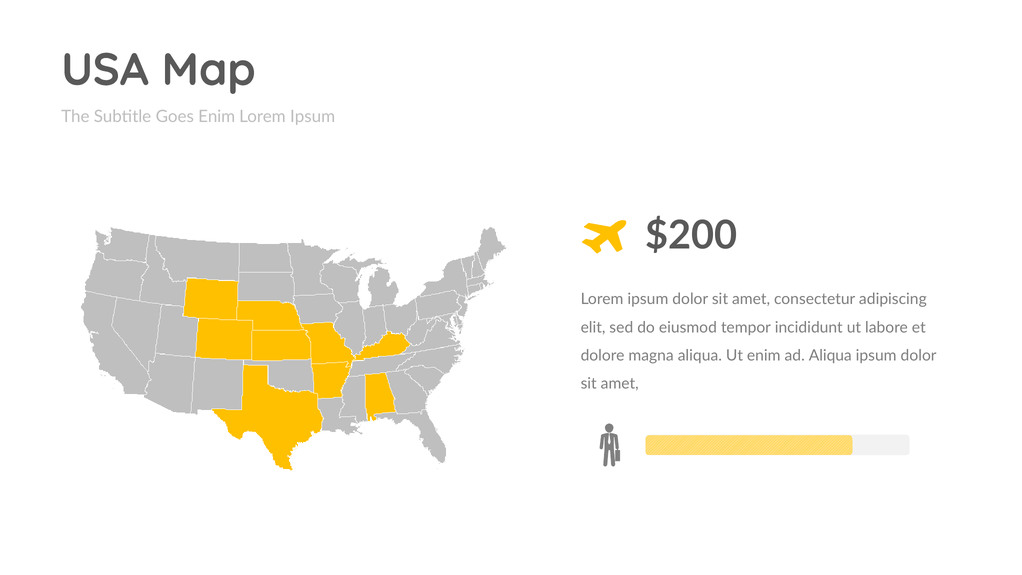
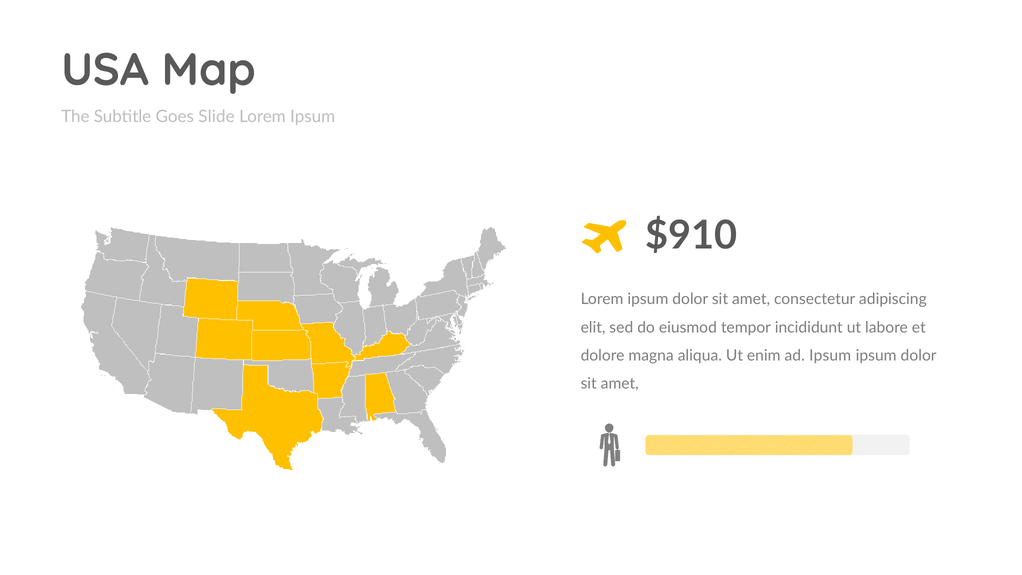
Goes Enim: Enim -> Slide
$200: $200 -> $910
ad Aliqua: Aliqua -> Ipsum
